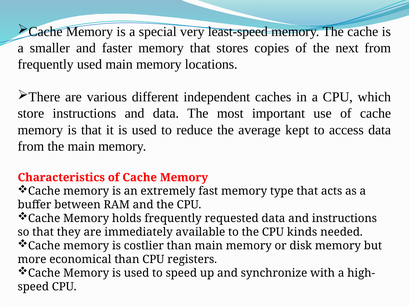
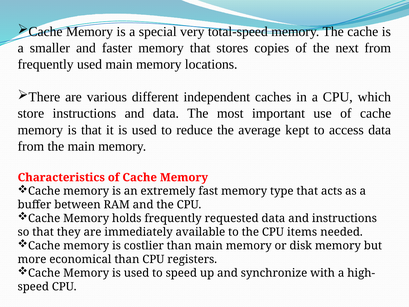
least-speed: least-speed -> total-speed
kinds: kinds -> items
